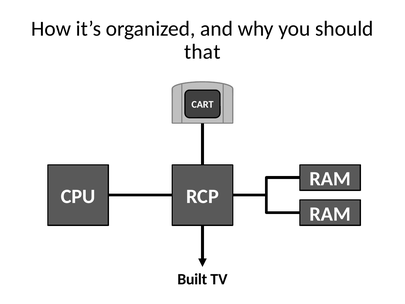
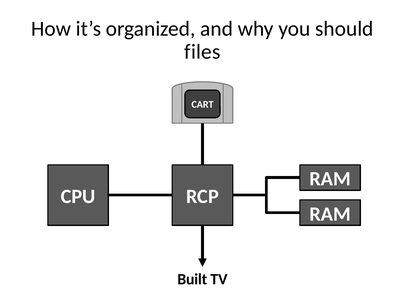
that: that -> files
